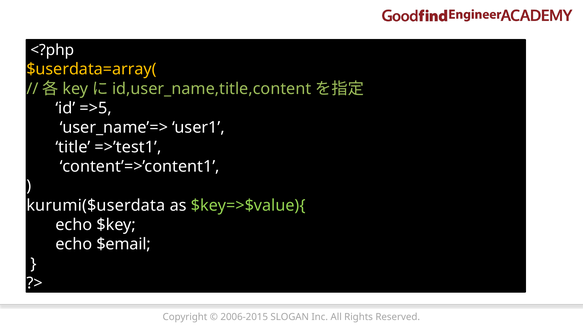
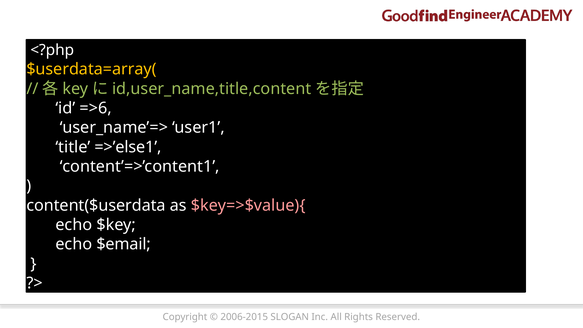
=>5: =>5 -> =>6
=>’test1: =>’test1 -> =>’else1
kurumi($userdata: kurumi($userdata -> content($userdata
$key=>$value){ colour: light green -> pink
